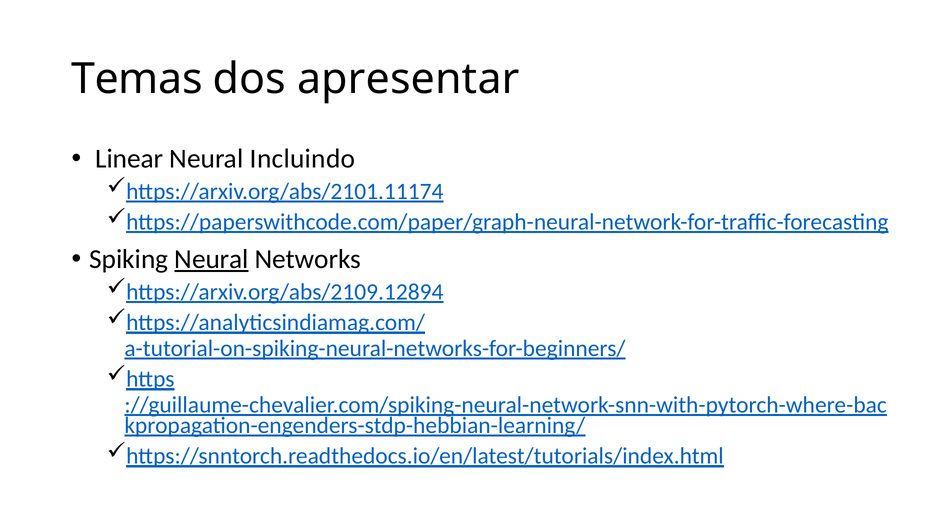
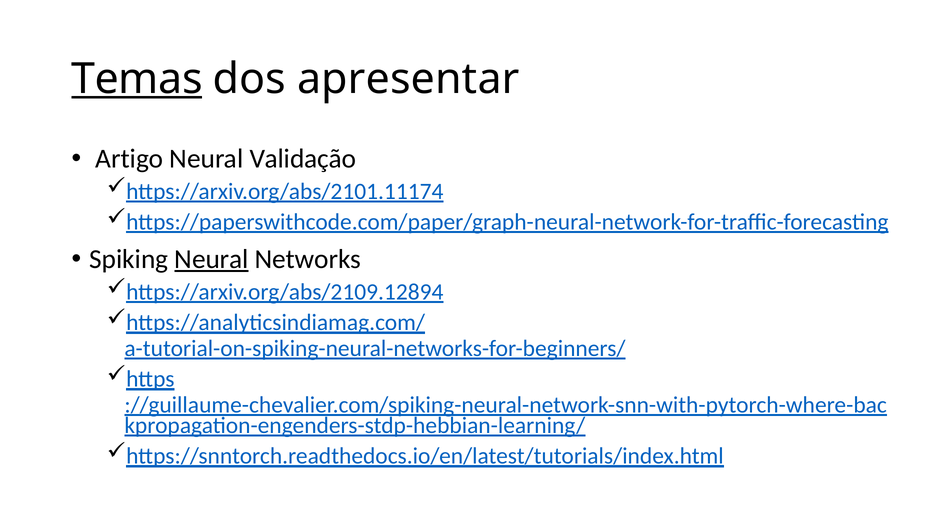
Temas underline: none -> present
Linear: Linear -> Artigo
Incluindo: Incluindo -> Validação
